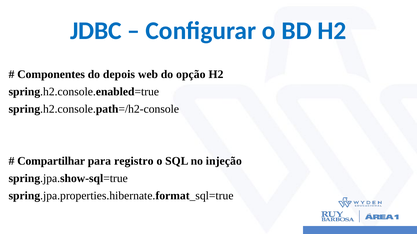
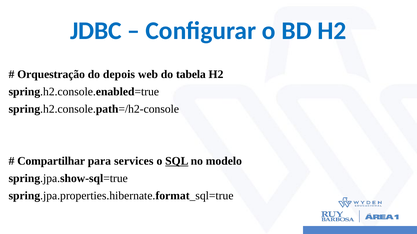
Componentes: Componentes -> Orquestração
opção: opção -> tabela
registro: registro -> services
SQL underline: none -> present
injeção: injeção -> modelo
